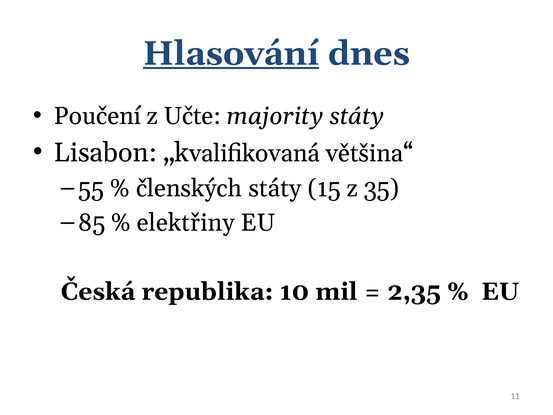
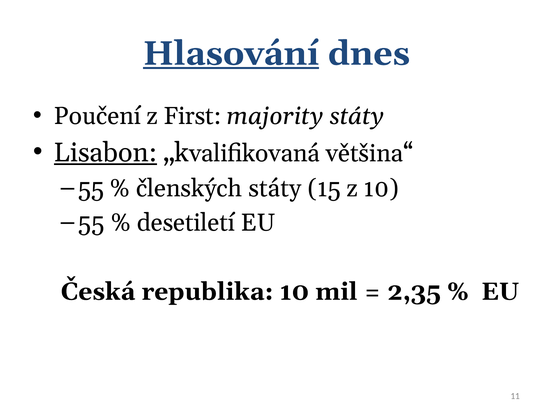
Učte: Učte -> First
Lisabon underline: none -> present
z 35: 35 -> 10
85 at (92, 223): 85 -> 55
elektřiny: elektřiny -> desetiletí
